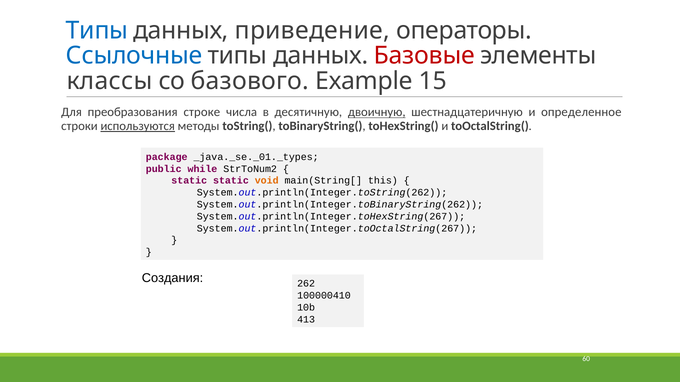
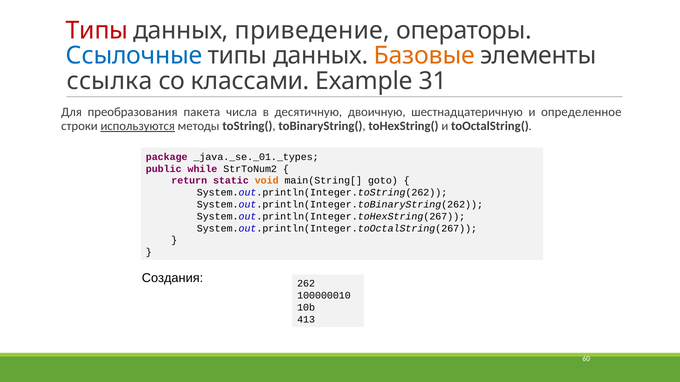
Типы at (97, 31) colour: blue -> red
Базовые colour: red -> orange
классы: классы -> ссылка
базового: базового -> классами
15: 15 -> 31
строке: строке -> пакета
двоичную underline: present -> none
static at (189, 181): static -> return
this: this -> goto
100000410: 100000410 -> 100000010
